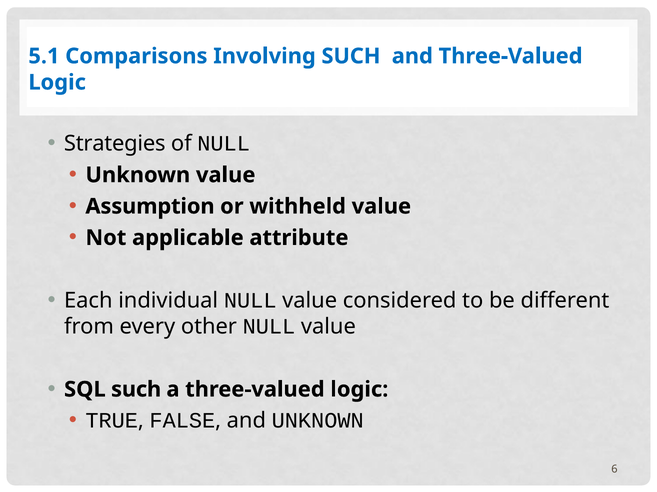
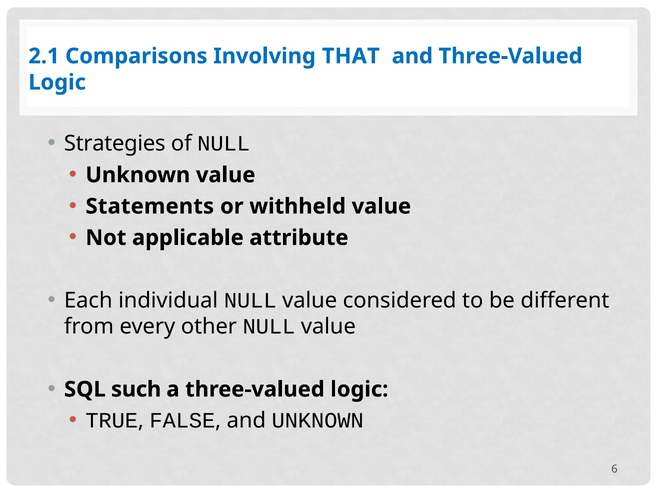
5.1: 5.1 -> 2.1
Involving SUCH: SUCH -> THAT
Assumption: Assumption -> Statements
